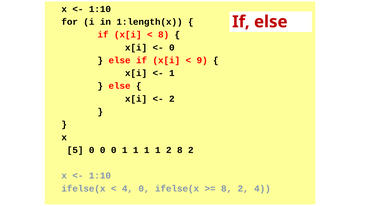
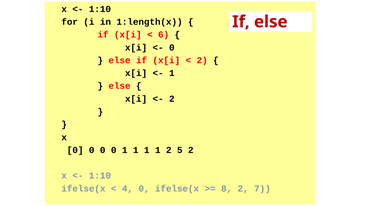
8 at (164, 35): 8 -> 6
9 at (202, 60): 9 -> 2
5 at (75, 150): 5 -> 0
2 8: 8 -> 5
2 4: 4 -> 7
